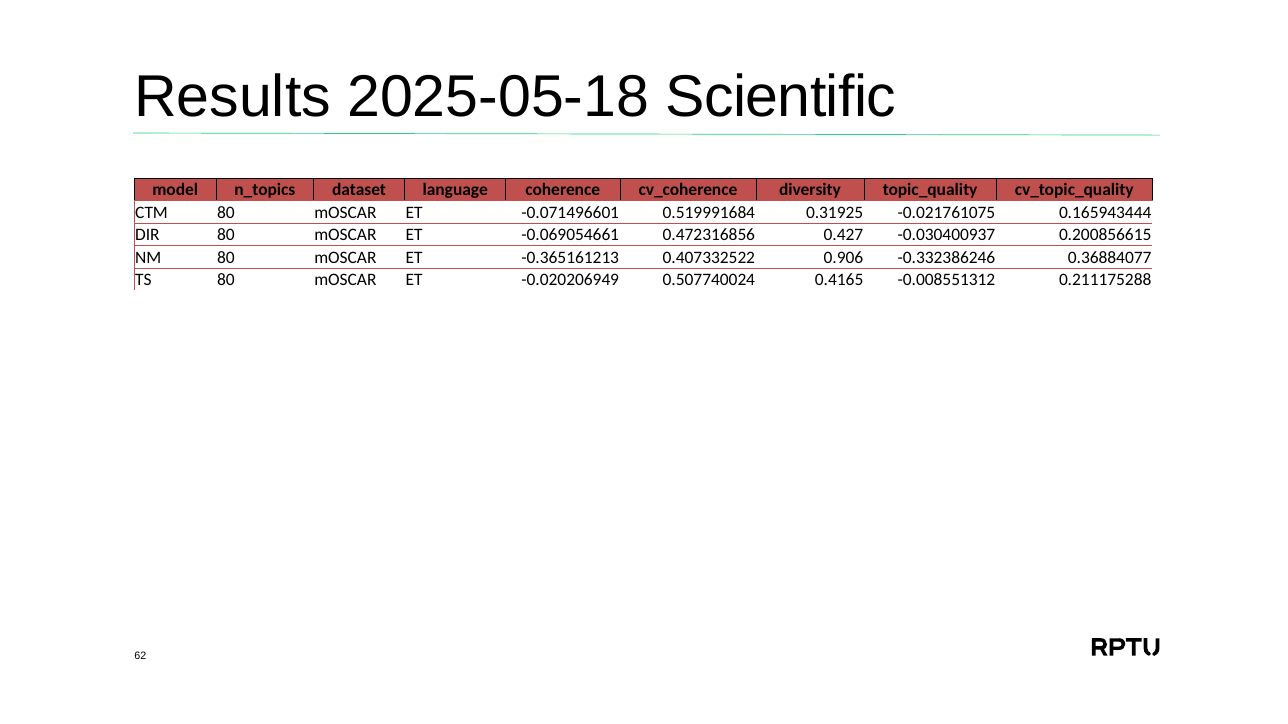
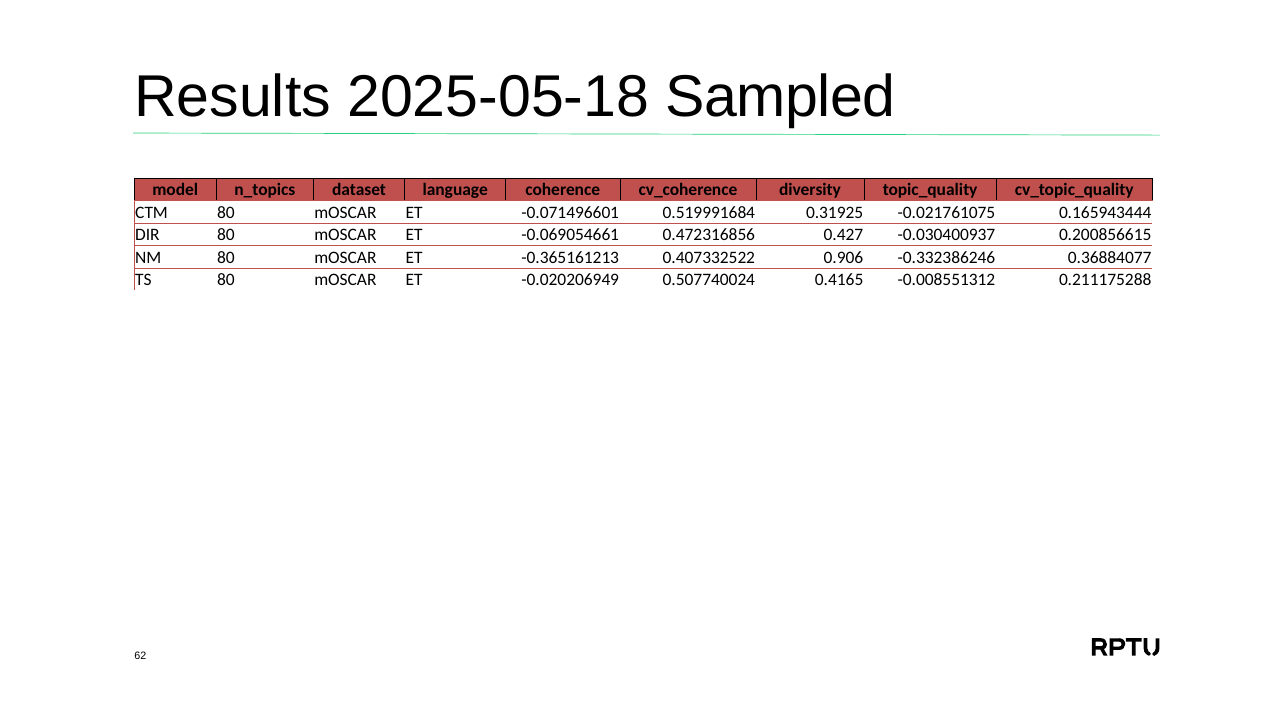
Scientific: Scientific -> Sampled
